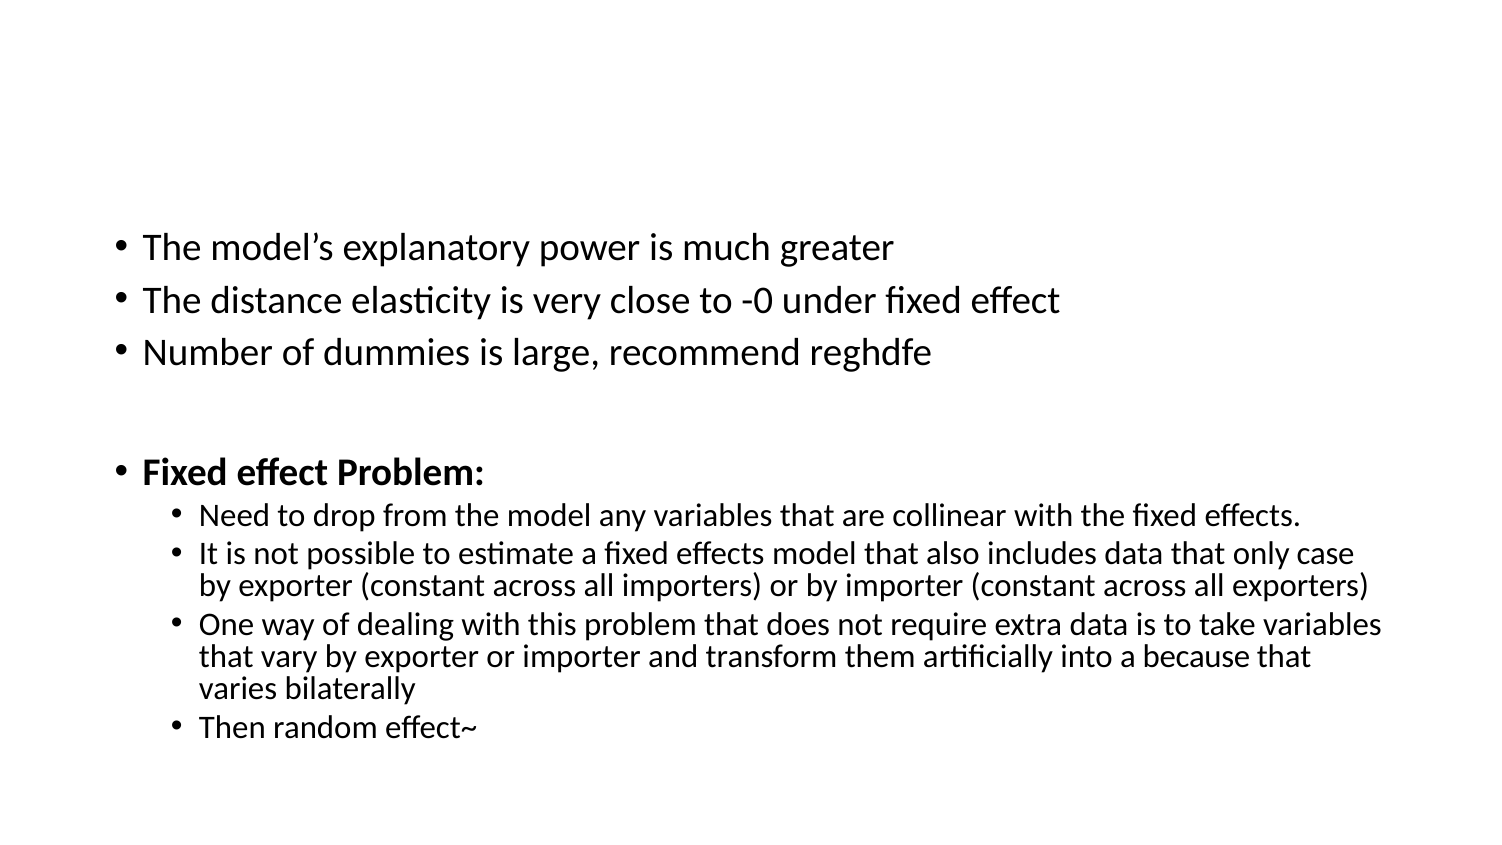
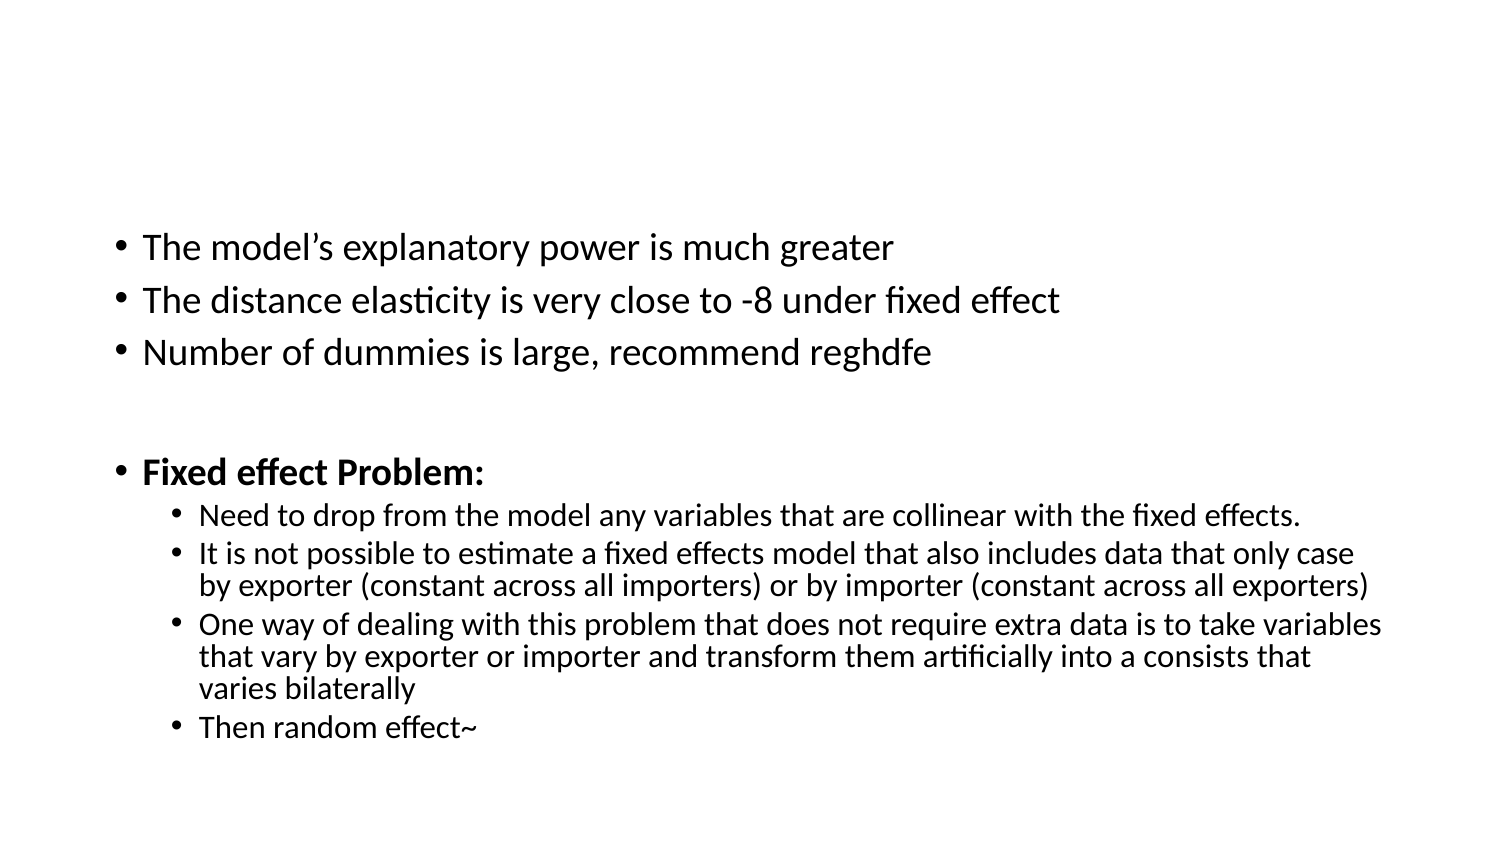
-0: -0 -> -8
because: because -> consists
